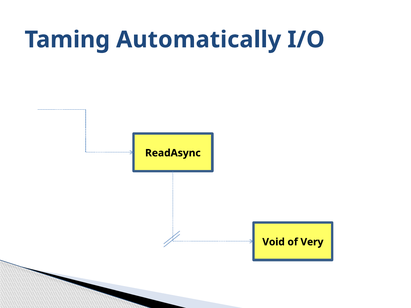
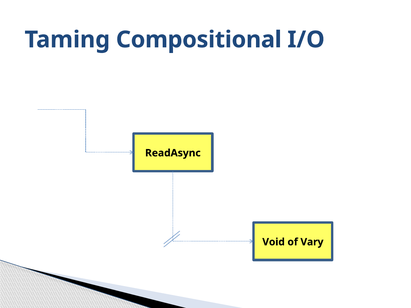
Automatically: Automatically -> Compositional
Very: Very -> Vary
